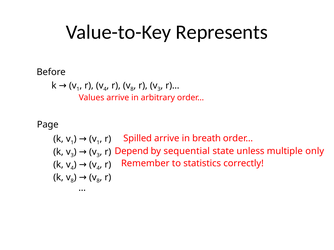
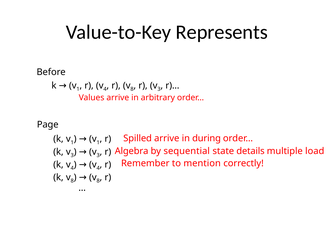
breath: breath -> during
Depend: Depend -> Algebra
unless: unless -> details
only: only -> load
statistics: statistics -> mention
